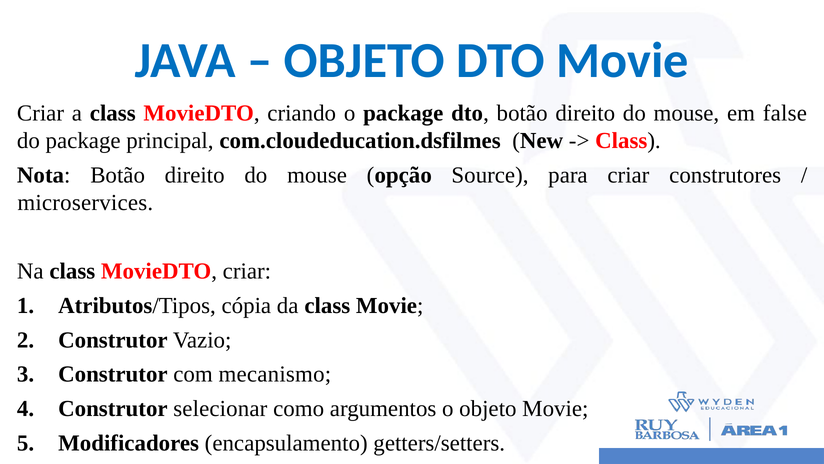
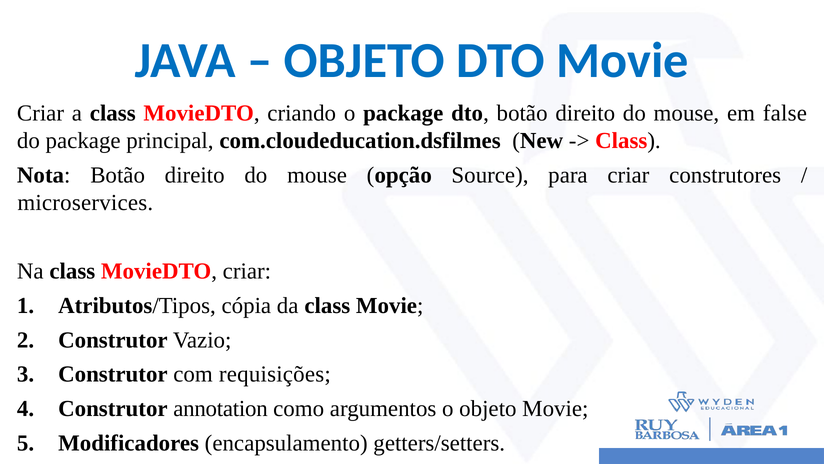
mecanismo: mecanismo -> requisições
selecionar: selecionar -> annotation
